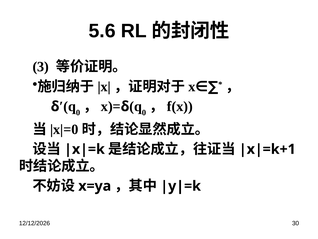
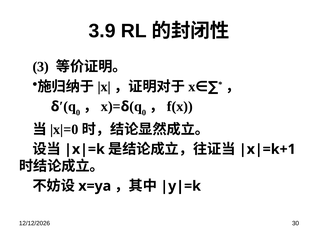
5.6: 5.6 -> 3.9
